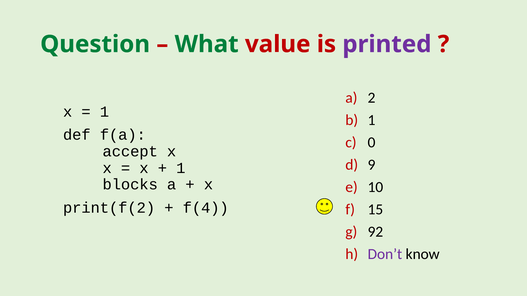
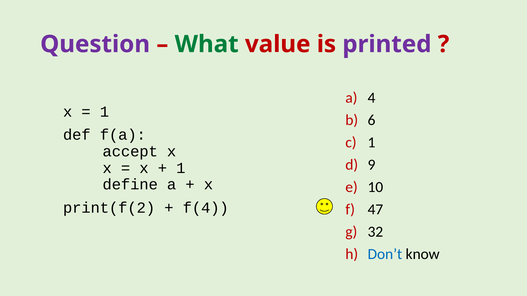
Question colour: green -> purple
2: 2 -> 4
1 at (372, 120): 1 -> 6
0 at (372, 143): 0 -> 1
blocks: blocks -> define
15: 15 -> 47
92: 92 -> 32
Don’t colour: purple -> blue
